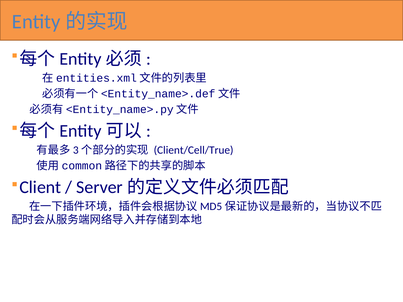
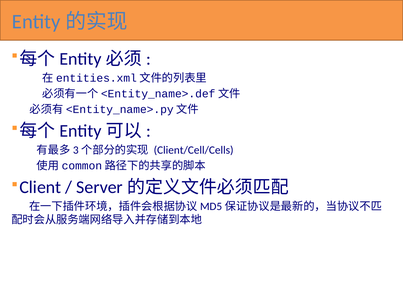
Client/Cell/True: Client/Cell/True -> Client/Cell/Cells
